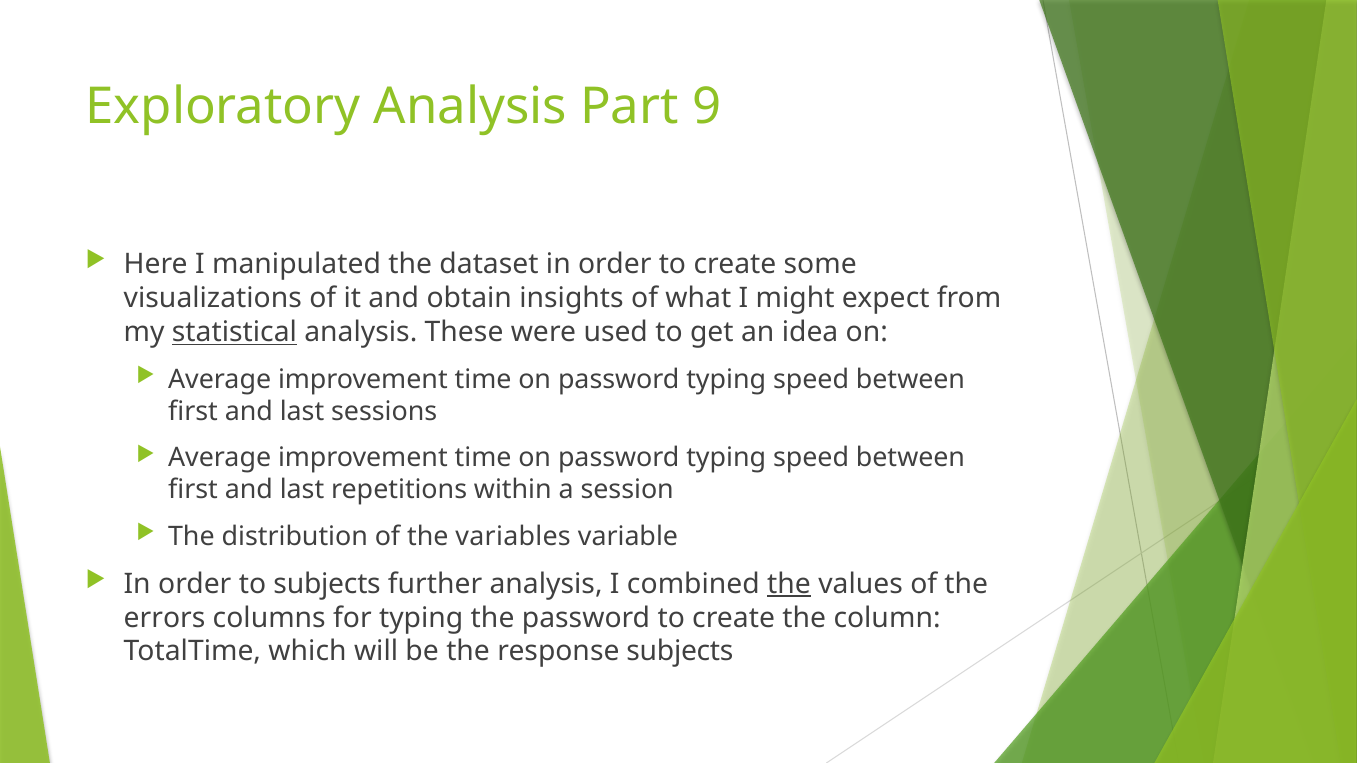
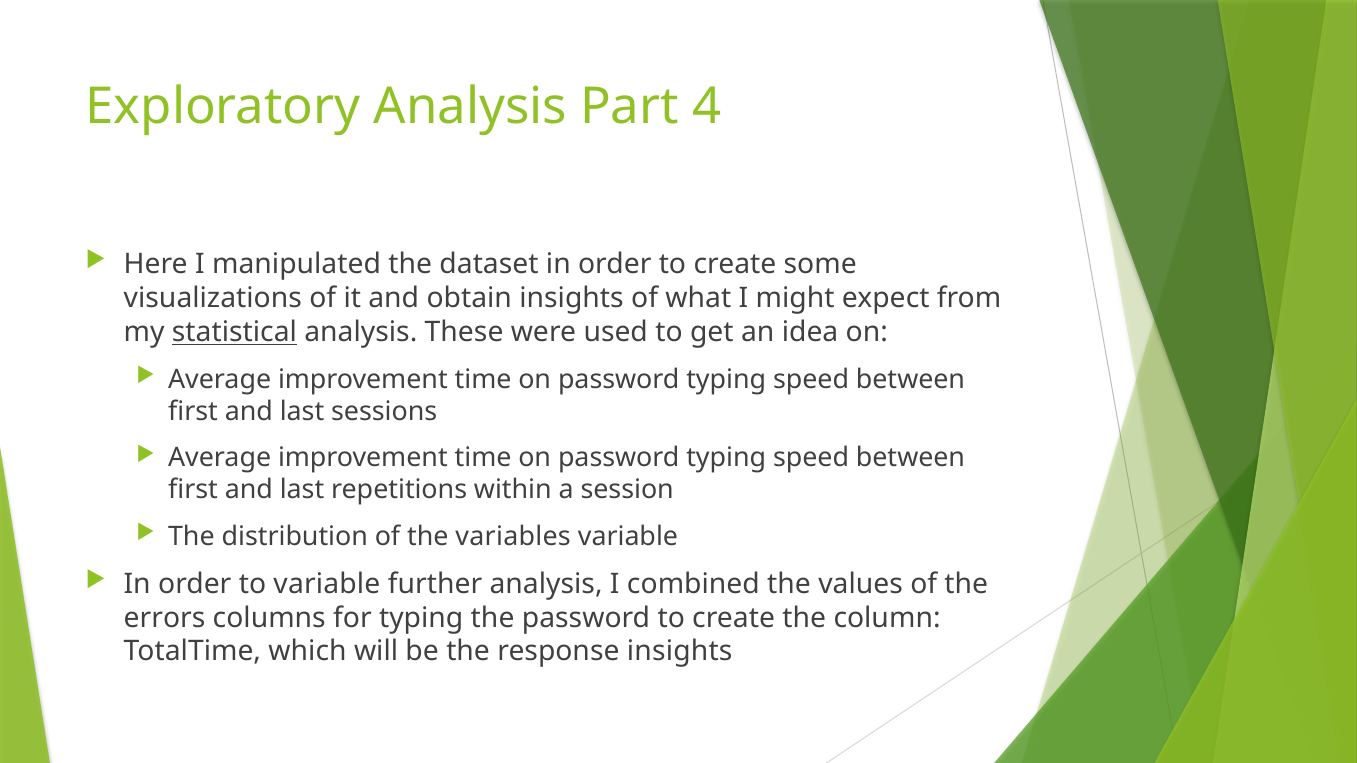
9: 9 -> 4
to subjects: subjects -> variable
the at (789, 584) underline: present -> none
response subjects: subjects -> insights
